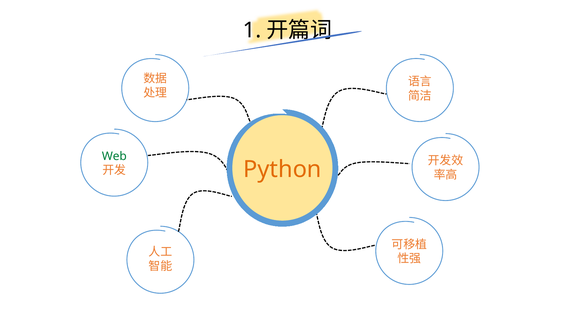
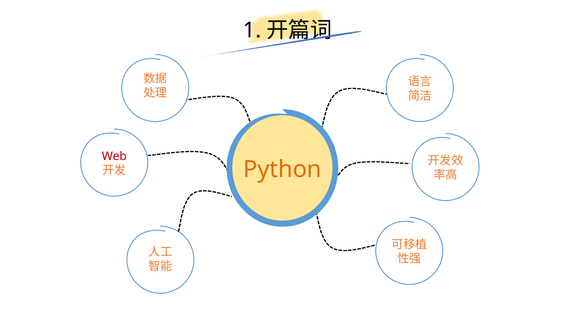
Web colour: green -> red
